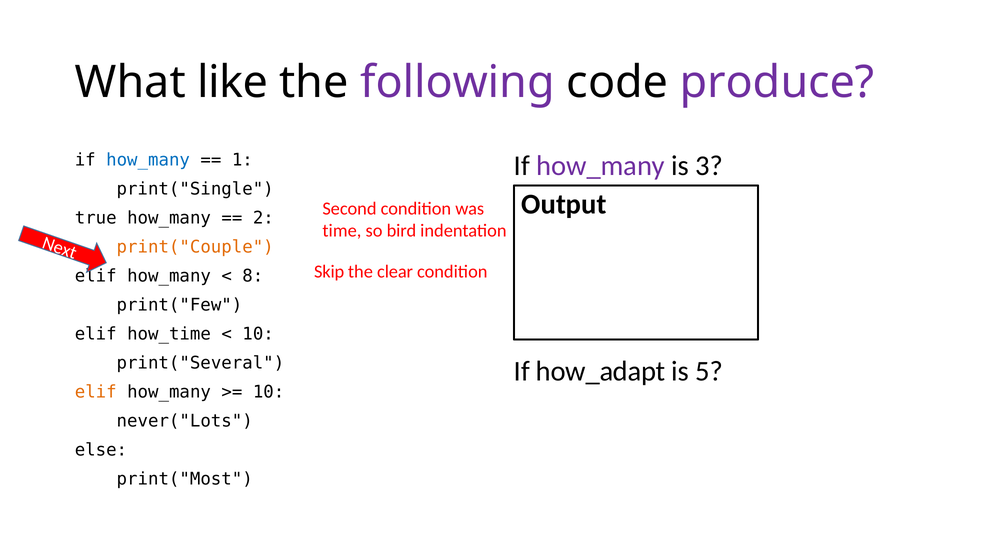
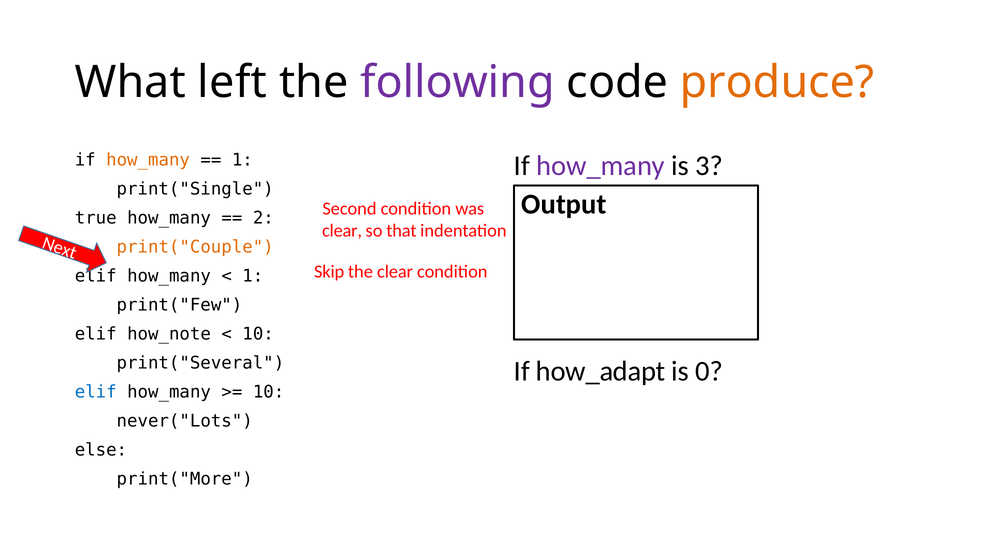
like: like -> left
produce colour: purple -> orange
how_many at (148, 160) colour: blue -> orange
time at (342, 231): time -> clear
bird: bird -> that
8 at (253, 276): 8 -> 1
how_time: how_time -> how_note
5: 5 -> 0
elif at (96, 392) colour: orange -> blue
print("Most: print("Most -> print("More
